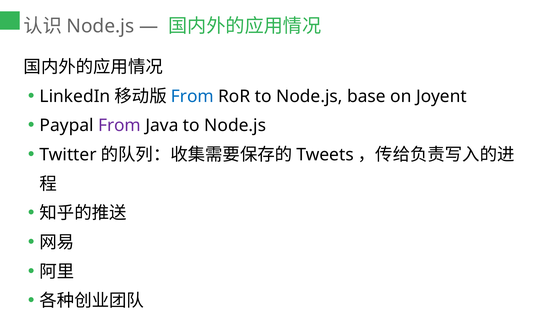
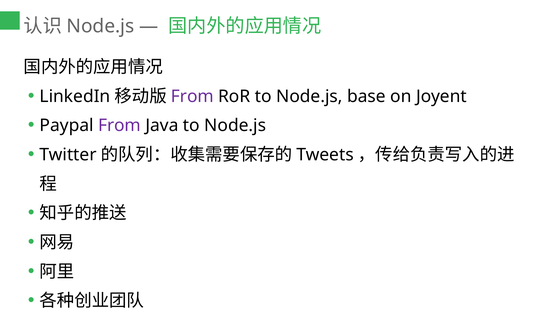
From at (192, 96) colour: blue -> purple
